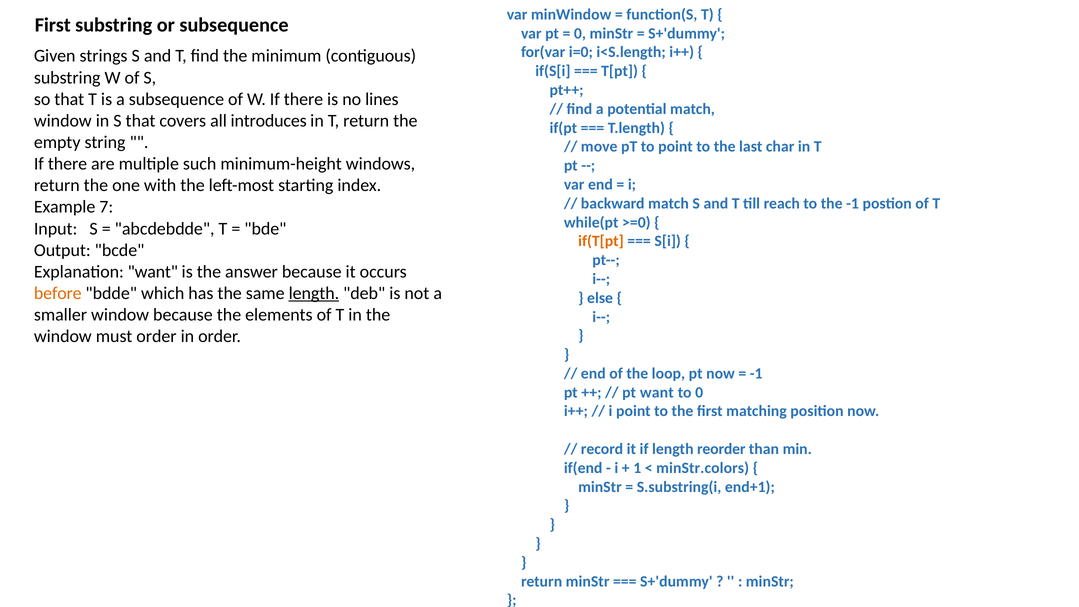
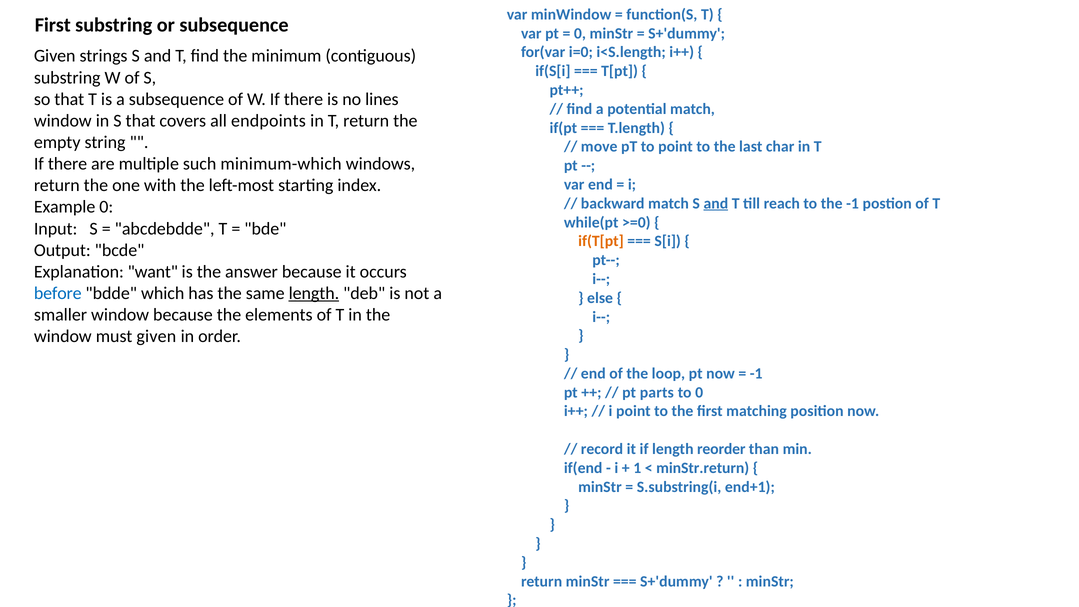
introduces: introduces -> endpoints
minimum-height: minimum-height -> minimum-which
and at (716, 203) underline: none -> present
Example 7: 7 -> 0
before colour: orange -> blue
must order: order -> given
pt want: want -> parts
minStr.colors: minStr.colors -> minStr.return
